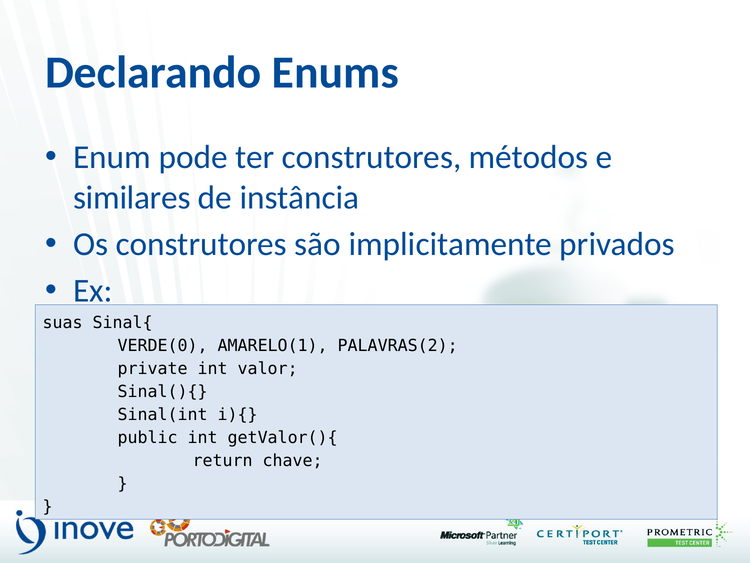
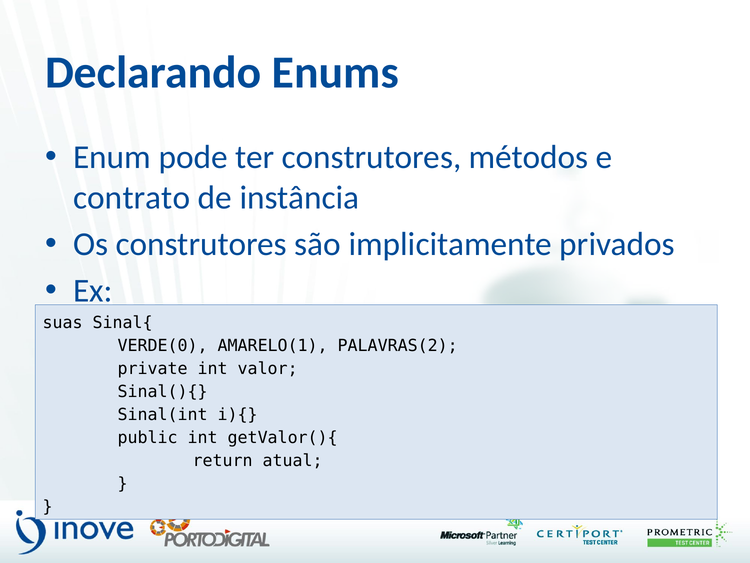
similares: similares -> contrato
chave: chave -> atual
